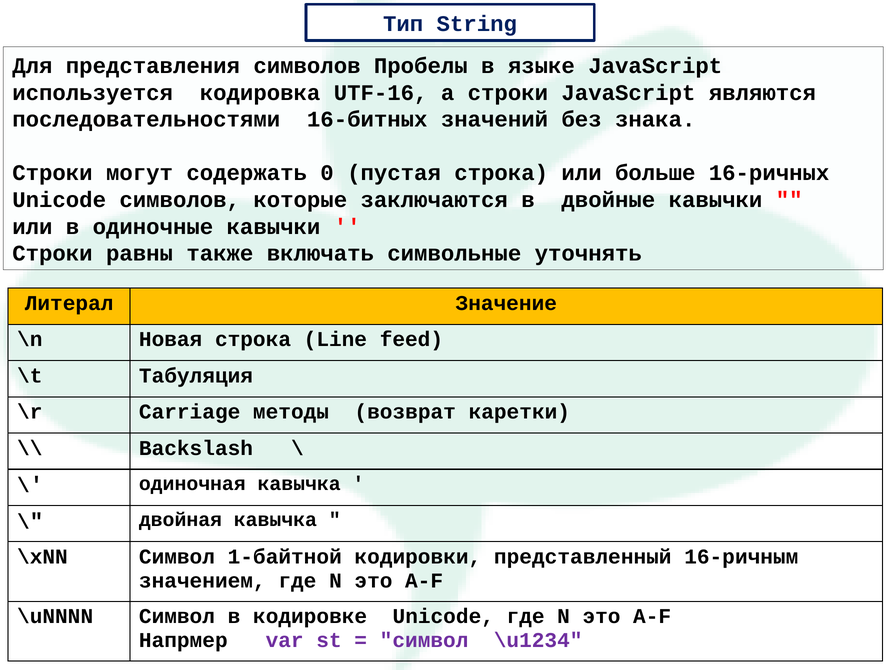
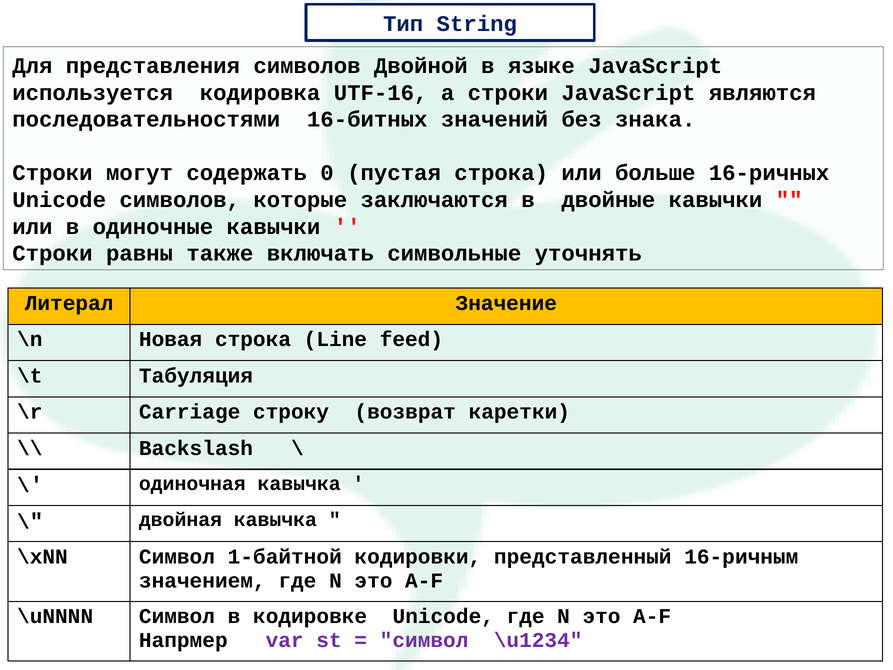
Пробелы: Пробелы -> Двойной
методы: методы -> строку
